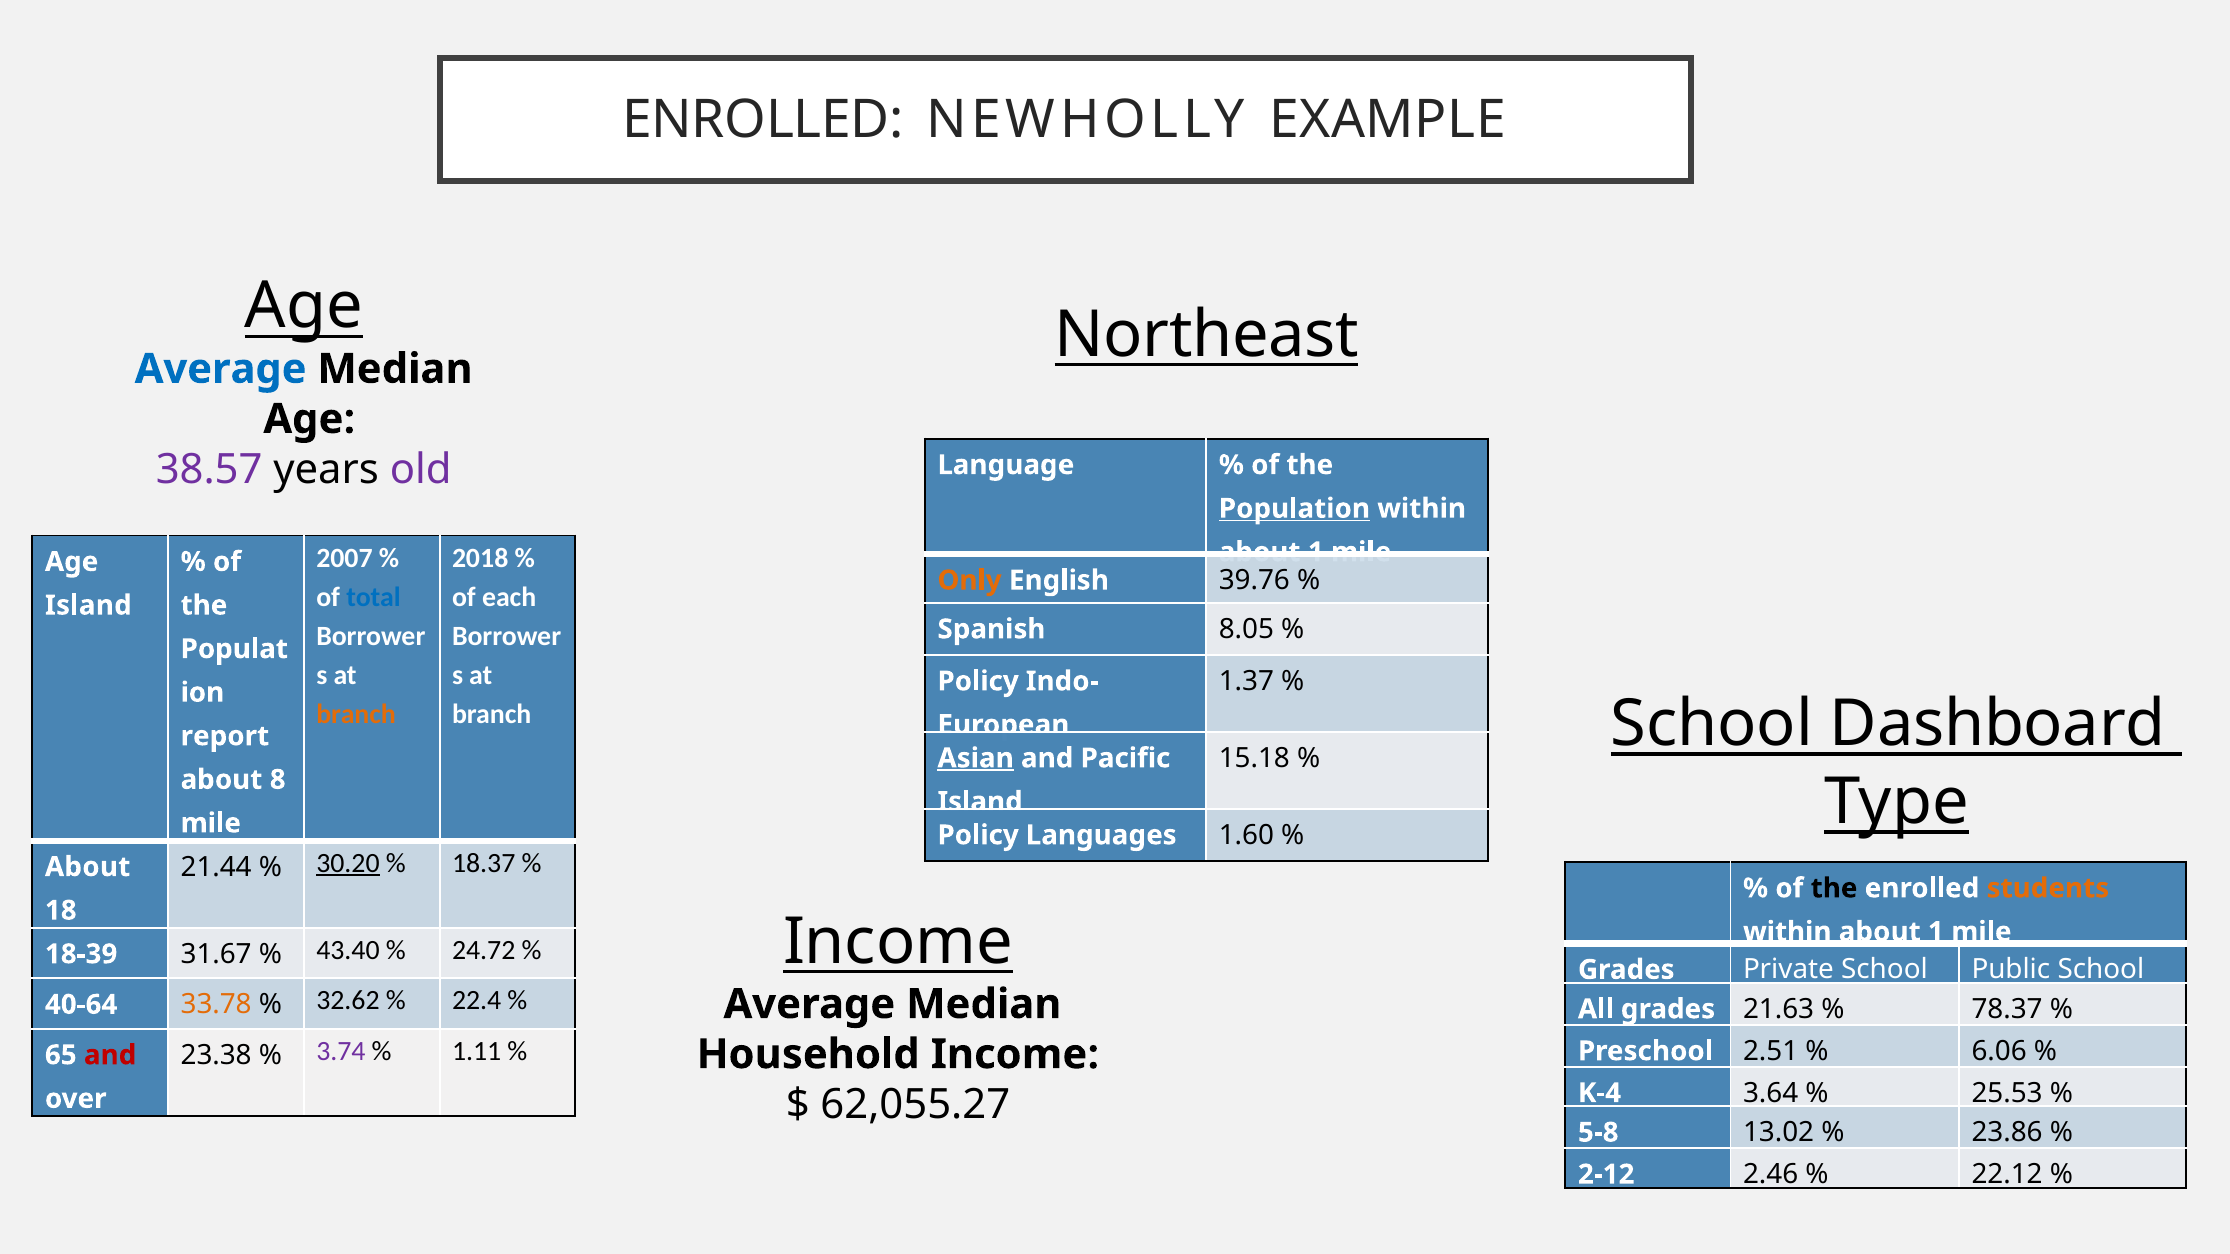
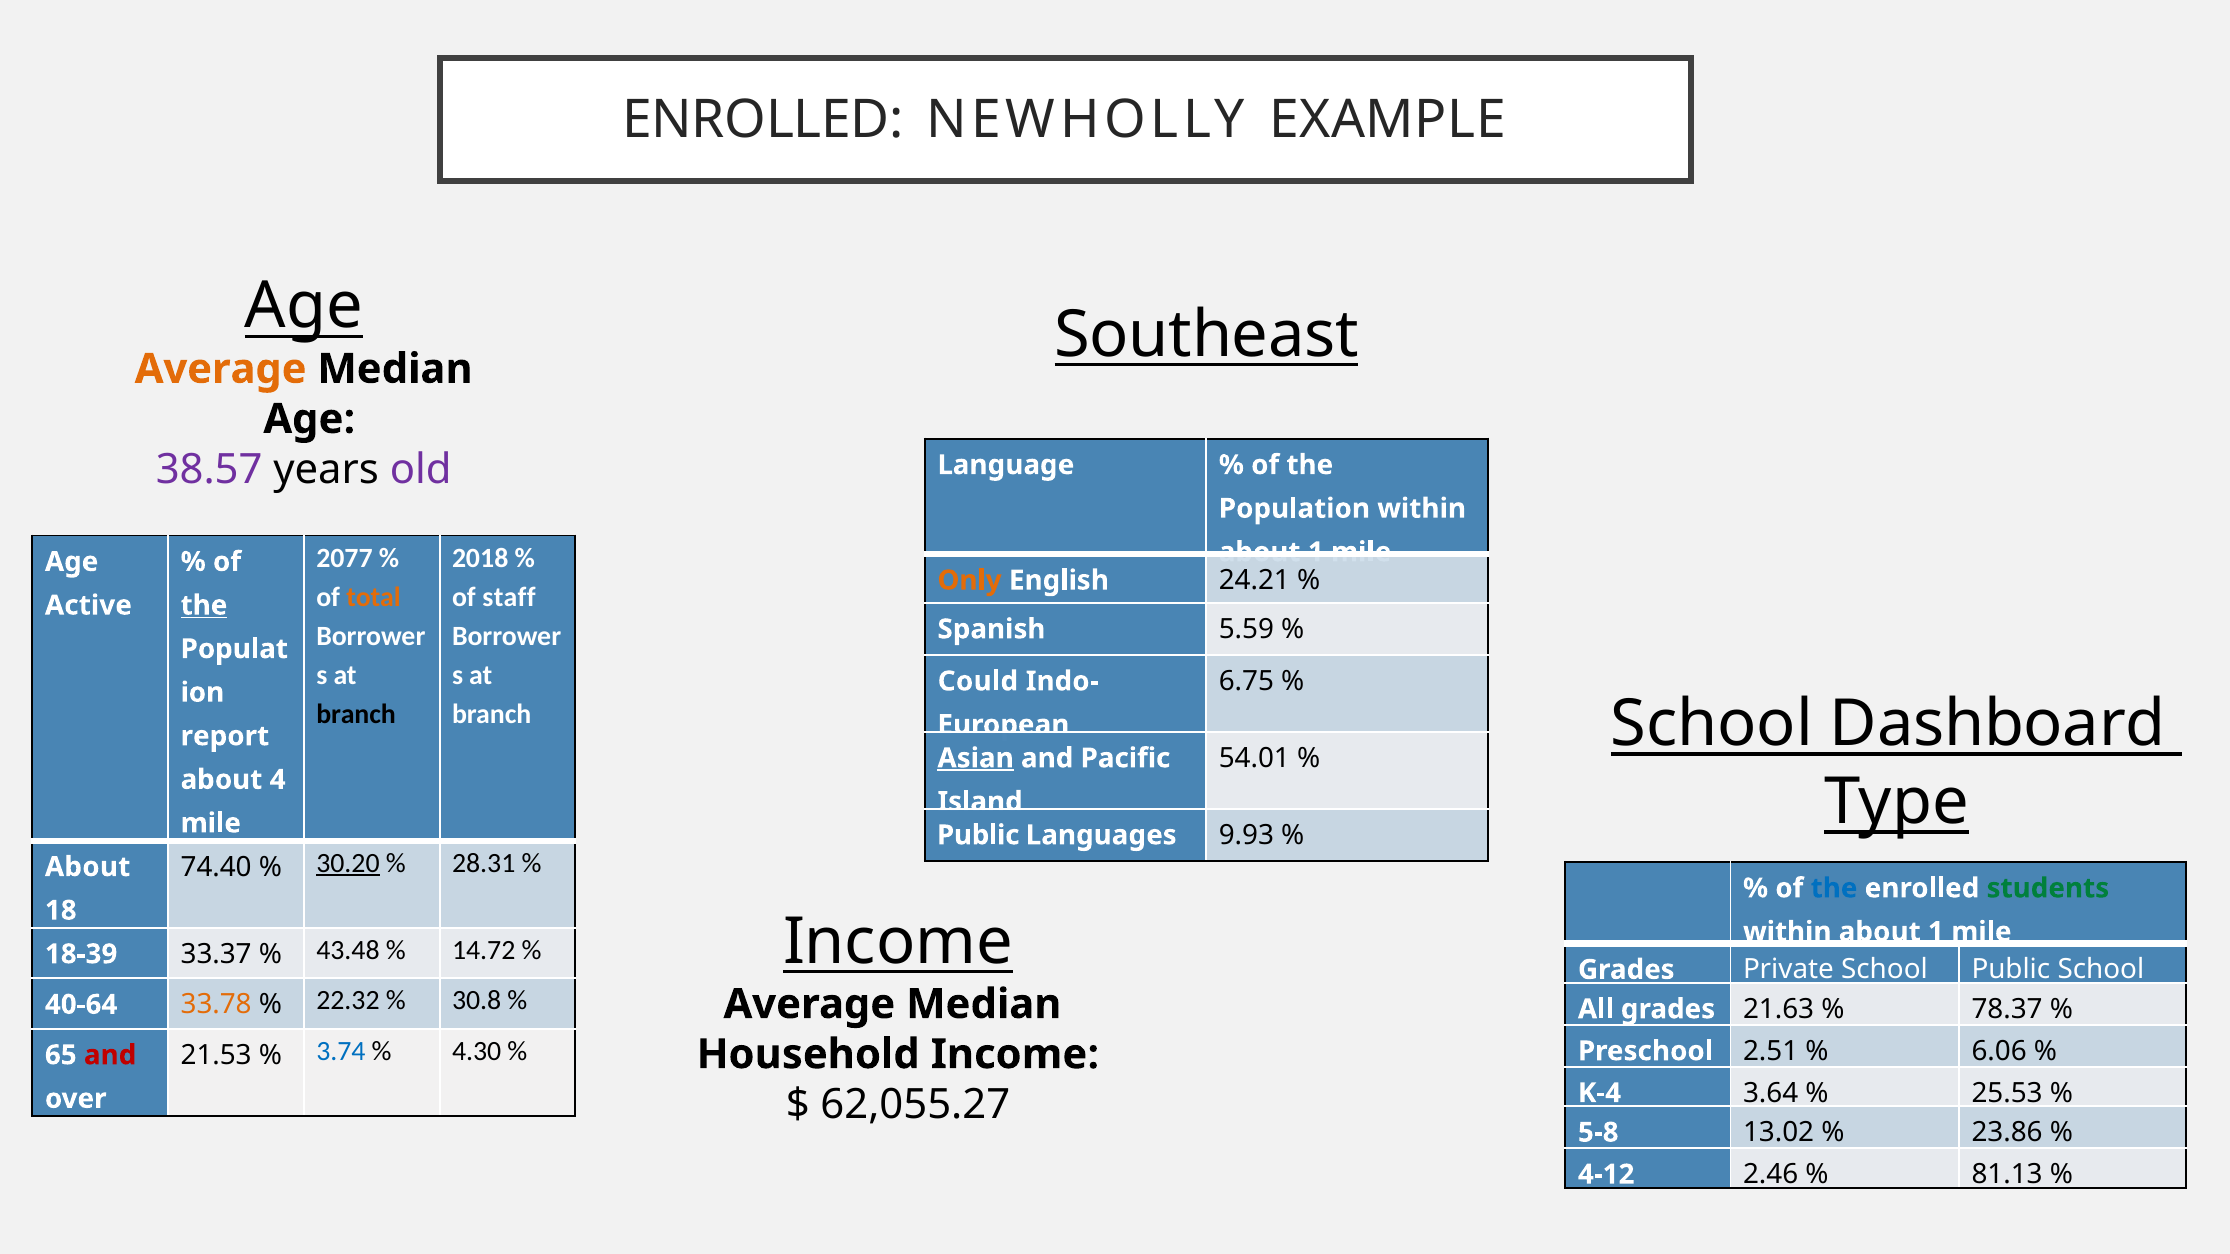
Northeast: Northeast -> Southeast
Average at (221, 369) colour: blue -> orange
Population underline: present -> none
2007: 2007 -> 2077
39.76: 39.76 -> 24.21
total colour: blue -> orange
each: each -> staff
Island at (88, 606): Island -> Active
the at (204, 606) underline: none -> present
8.05: 8.05 -> 5.59
1.37: 1.37 -> 6.75
Policy at (978, 681): Policy -> Could
branch at (356, 714) colour: orange -> black
15.18: 15.18 -> 54.01
8: 8 -> 4
Policy at (978, 835): Policy -> Public
1.60: 1.60 -> 9.93
21.44: 21.44 -> 74.40
18.37: 18.37 -> 28.31
the at (1834, 888) colour: black -> blue
students colour: orange -> green
31.67: 31.67 -> 33.37
43.40: 43.40 -> 43.48
24.72: 24.72 -> 14.72
32.62: 32.62 -> 22.32
22.4: 22.4 -> 30.8
23.38: 23.38 -> 21.53
3.74 colour: purple -> blue
1.11: 1.11 -> 4.30
2-12: 2-12 -> 4-12
22.12: 22.12 -> 81.13
